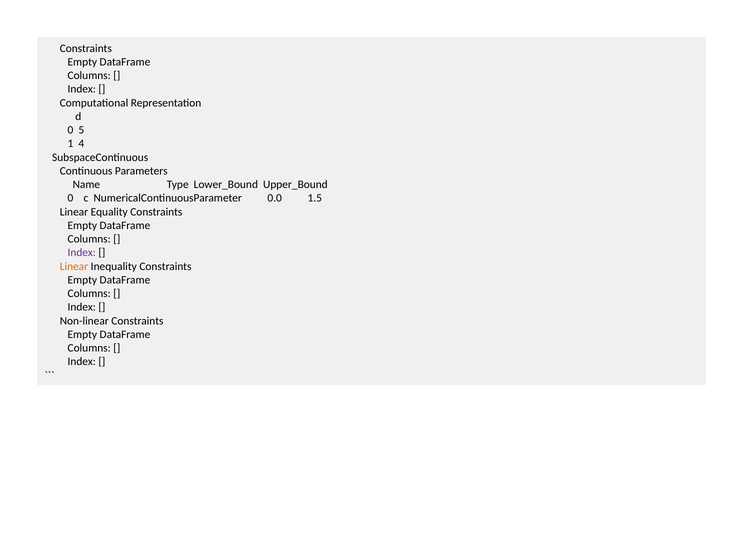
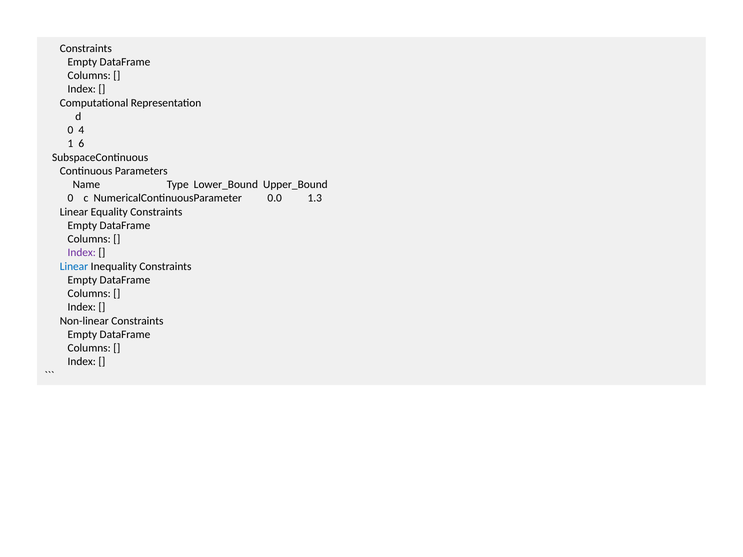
5: 5 -> 4
4: 4 -> 6
1.5: 1.5 -> 1.3
Linear at (74, 266) colour: orange -> blue
